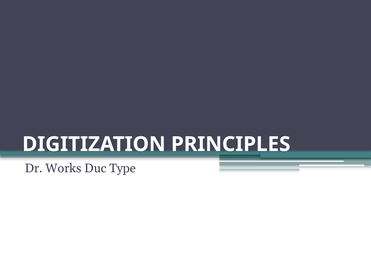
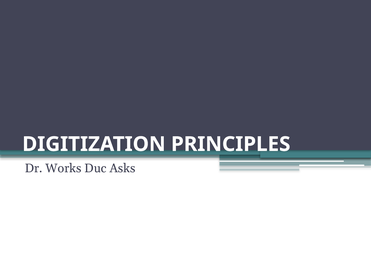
Type: Type -> Asks
